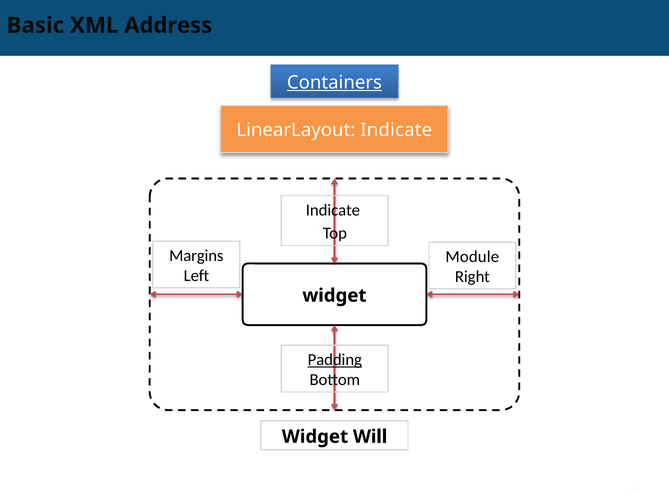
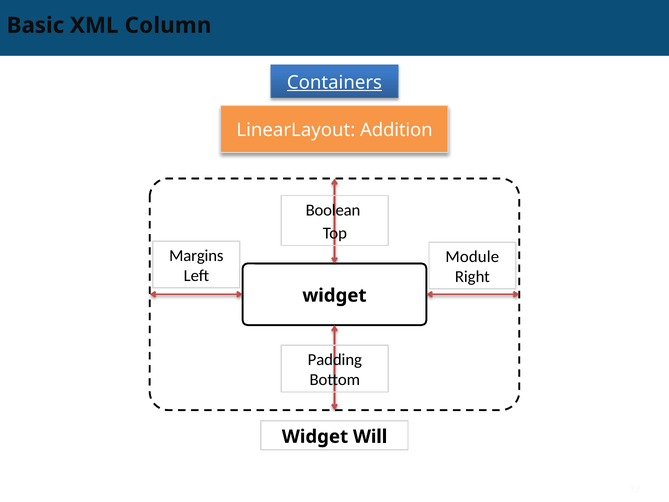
Address: Address -> Column
LinearLayout Indicate: Indicate -> Addition
Indicate at (333, 210): Indicate -> Boolean
Padding underline: present -> none
